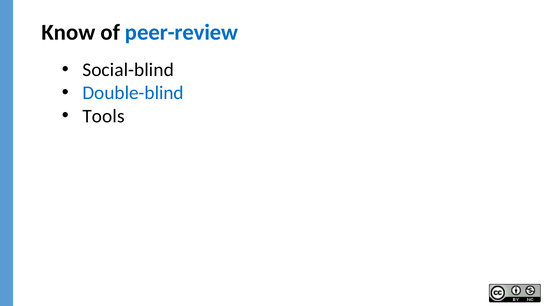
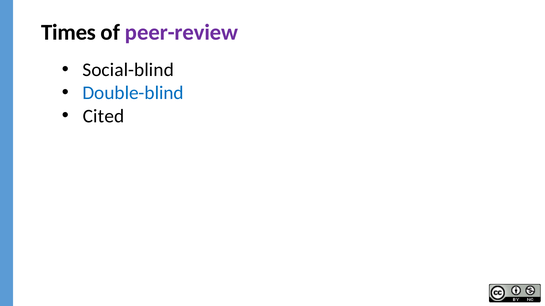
Know: Know -> Times
peer-review colour: blue -> purple
Tools: Tools -> Cited
